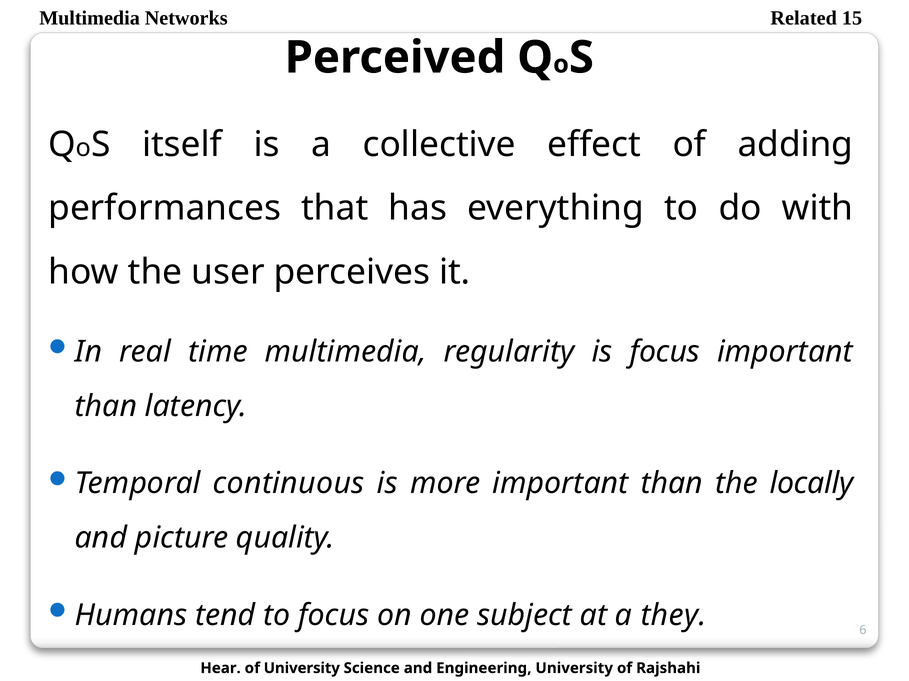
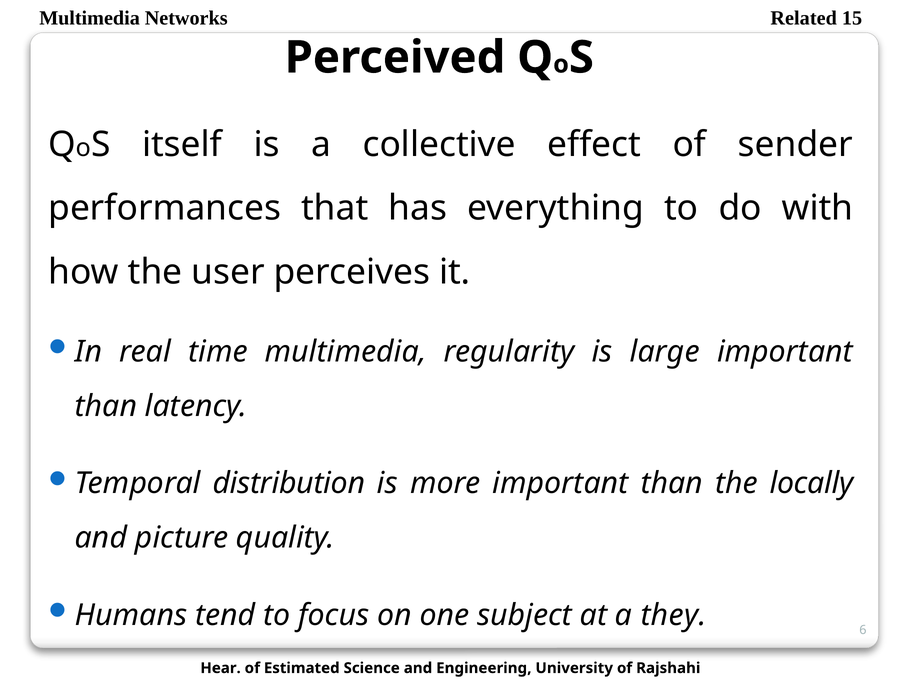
adding: adding -> sender
is focus: focus -> large
continuous: continuous -> distribution
of University: University -> Estimated
